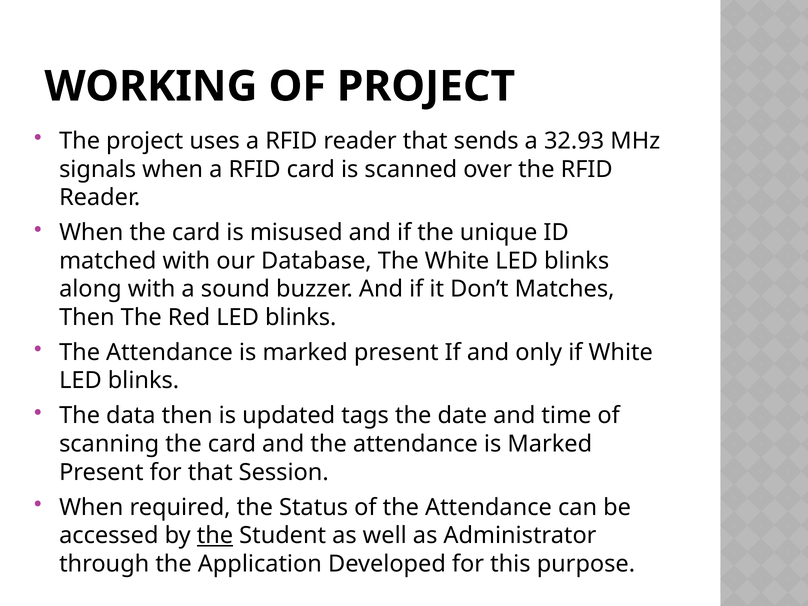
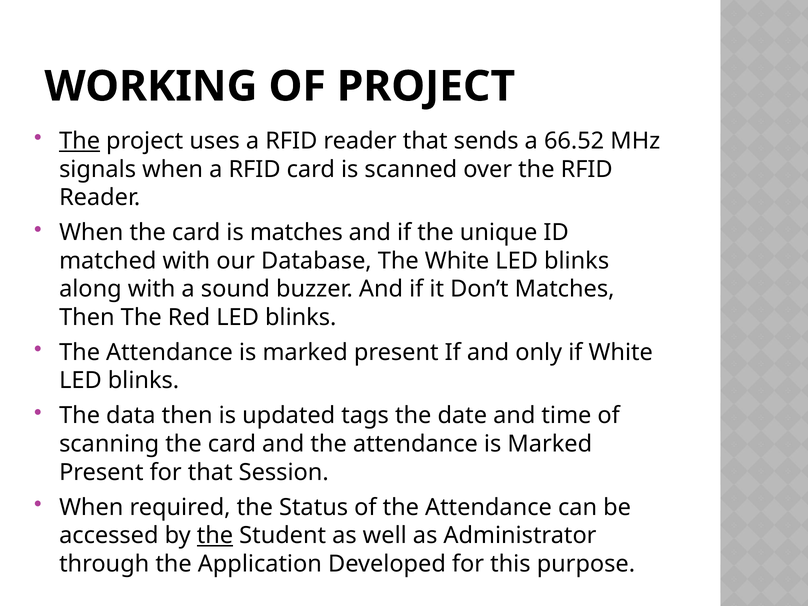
The at (80, 141) underline: none -> present
32.93: 32.93 -> 66.52
is misused: misused -> matches
